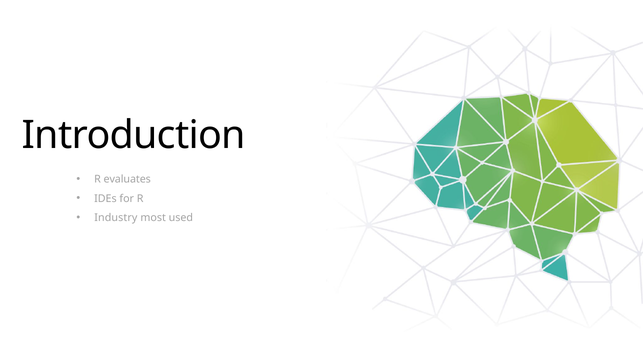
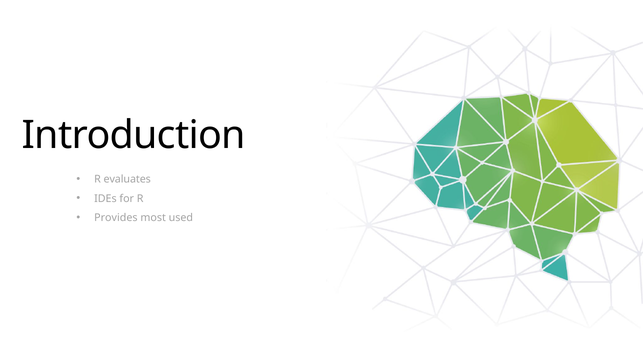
Industry: Industry -> Provides
